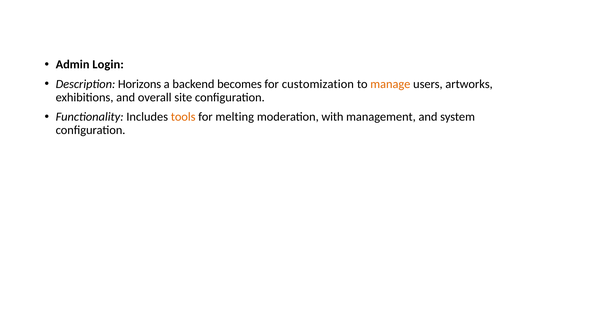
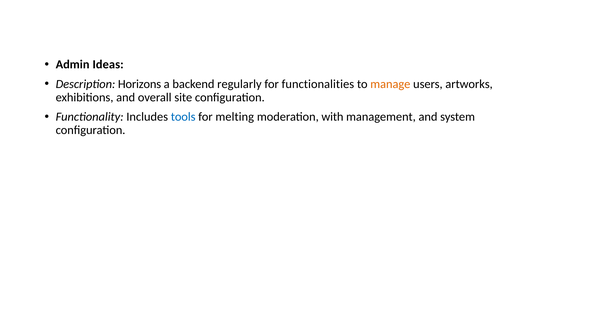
Login: Login -> Ideas
becomes: becomes -> regularly
customization: customization -> functionalities
tools colour: orange -> blue
